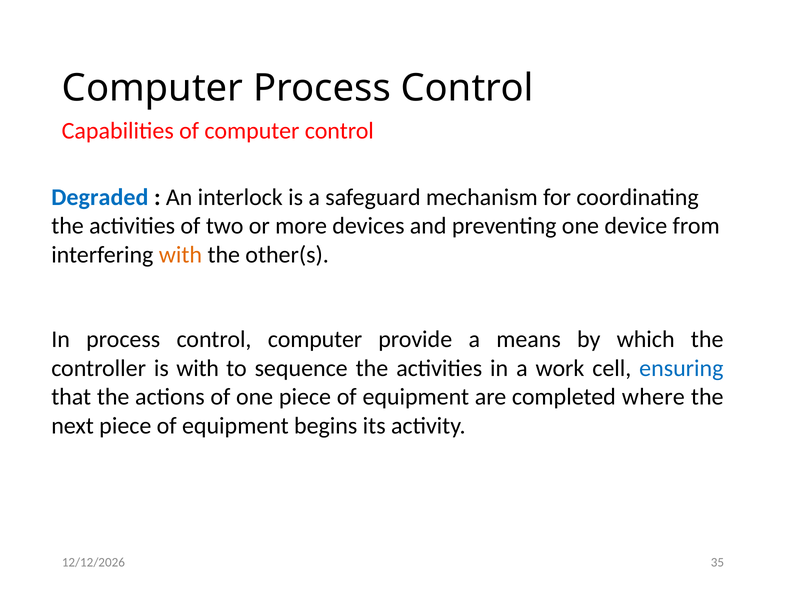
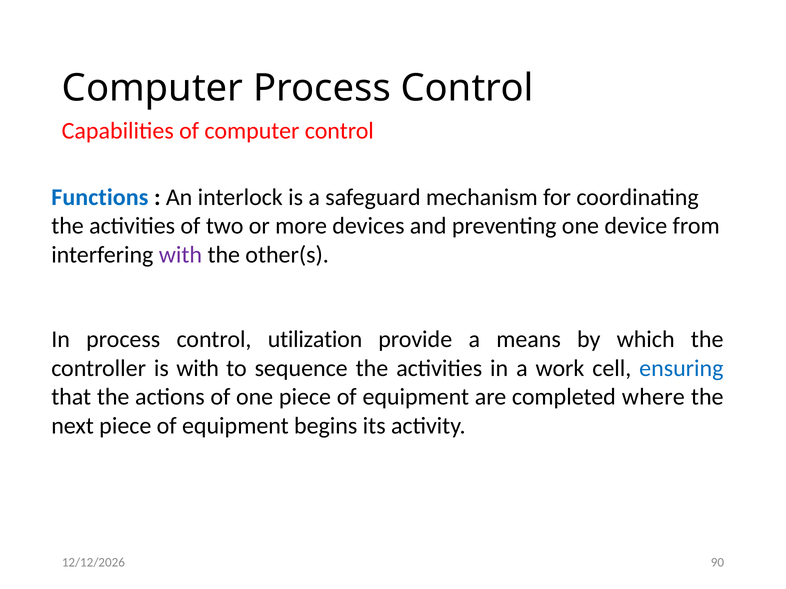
Degraded: Degraded -> Functions
with at (180, 255) colour: orange -> purple
control computer: computer -> utilization
35: 35 -> 90
